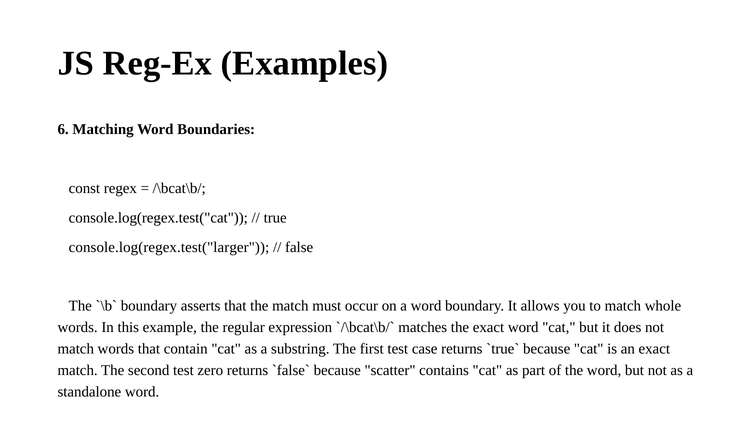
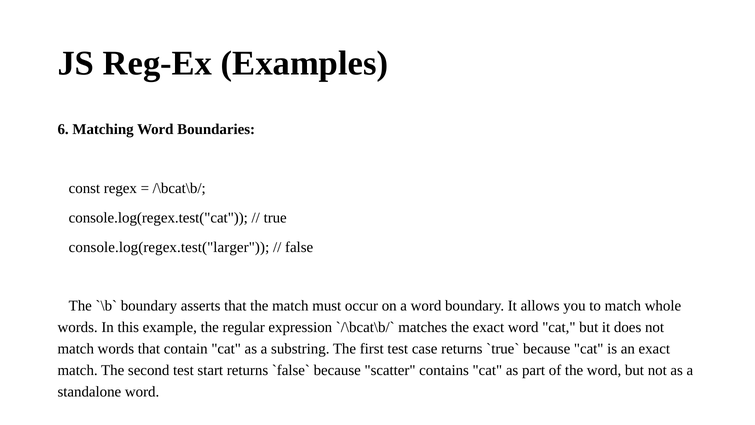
zero: zero -> start
